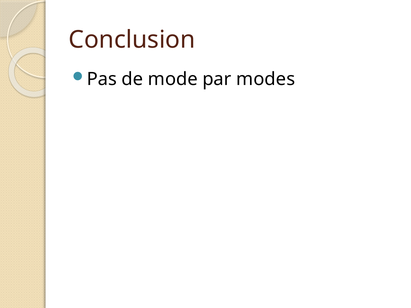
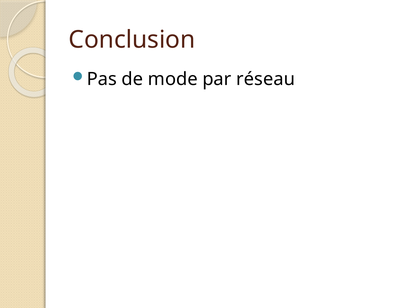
modes: modes -> réseau
